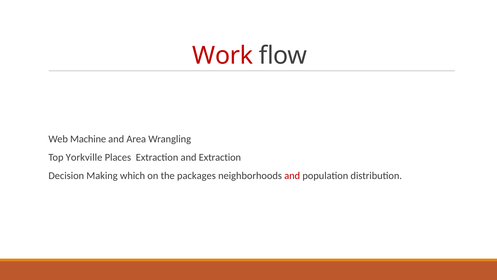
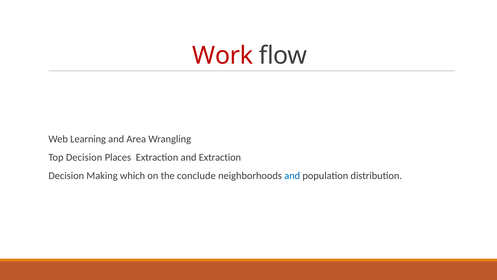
Machine: Machine -> Learning
Top Yorkville: Yorkville -> Decision
packages: packages -> conclude
and at (292, 176) colour: red -> blue
